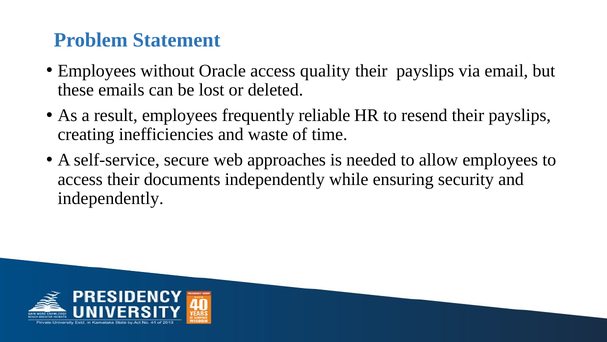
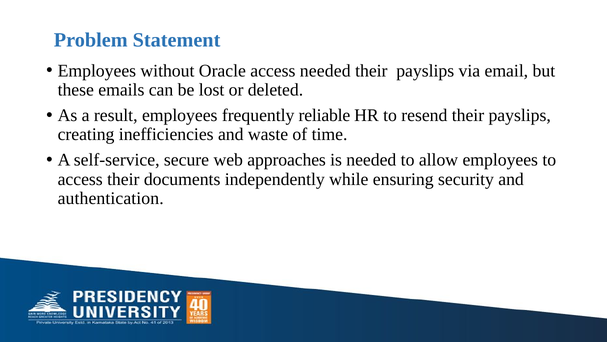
access quality: quality -> needed
independently at (111, 198): independently -> authentication
